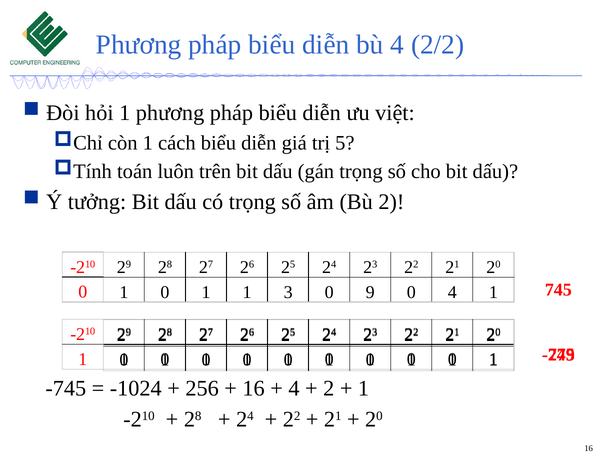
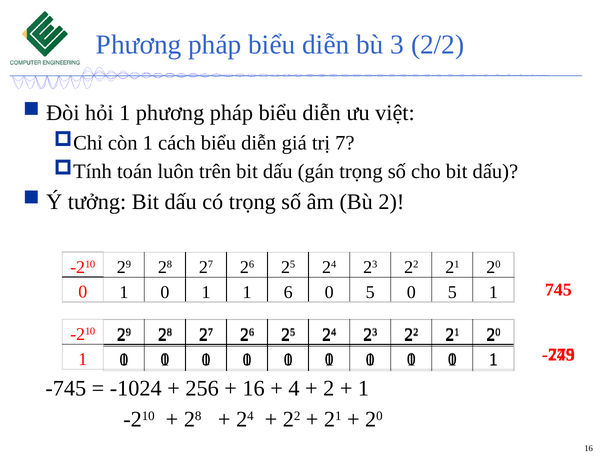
bù 4: 4 -> 3
5: 5 -> 7
3: 3 -> 6
9 at (370, 292): 9 -> 5
4 at (452, 292): 4 -> 5
